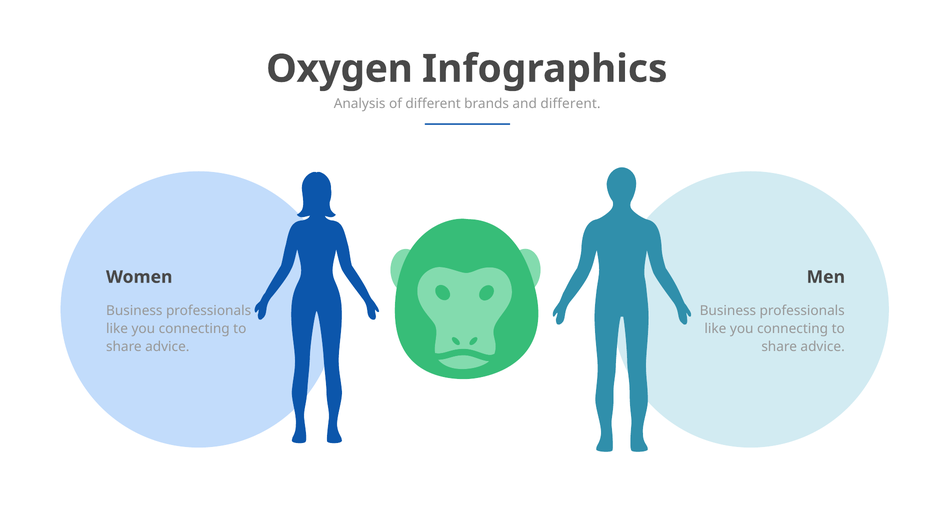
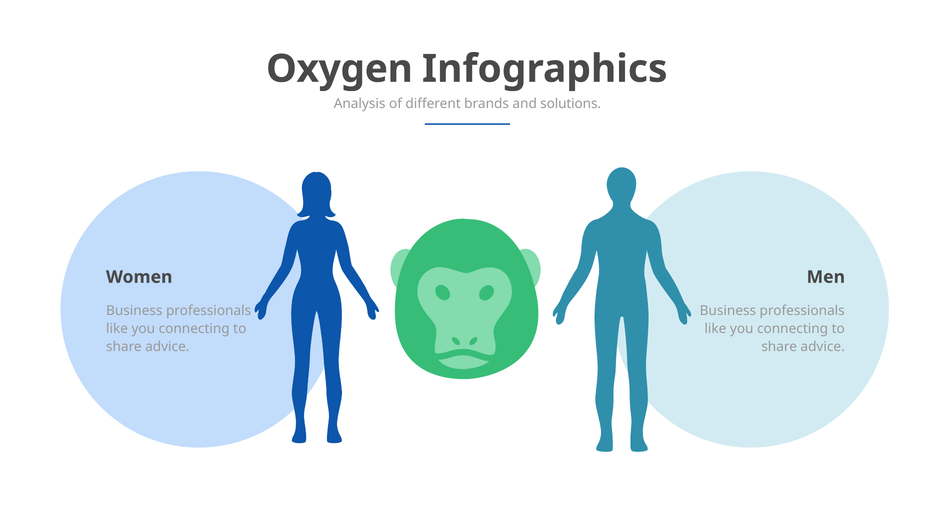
and different: different -> solutions
